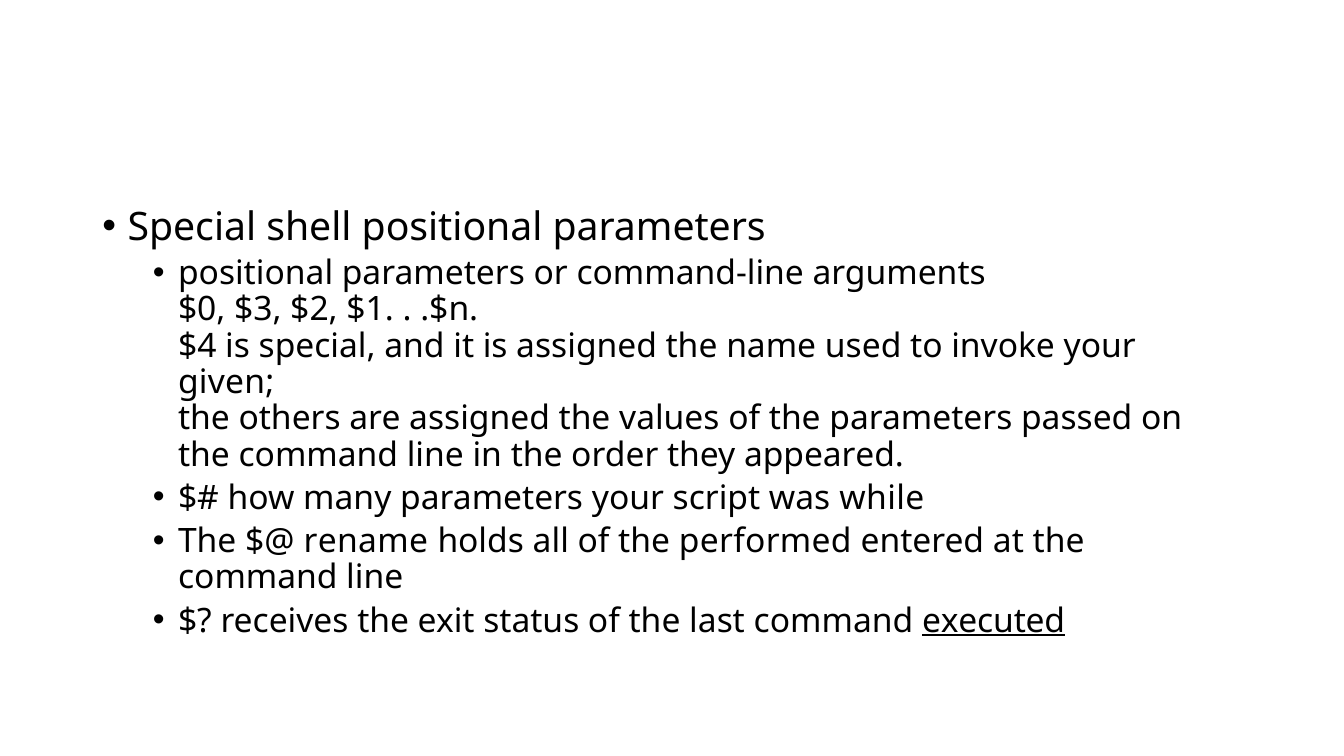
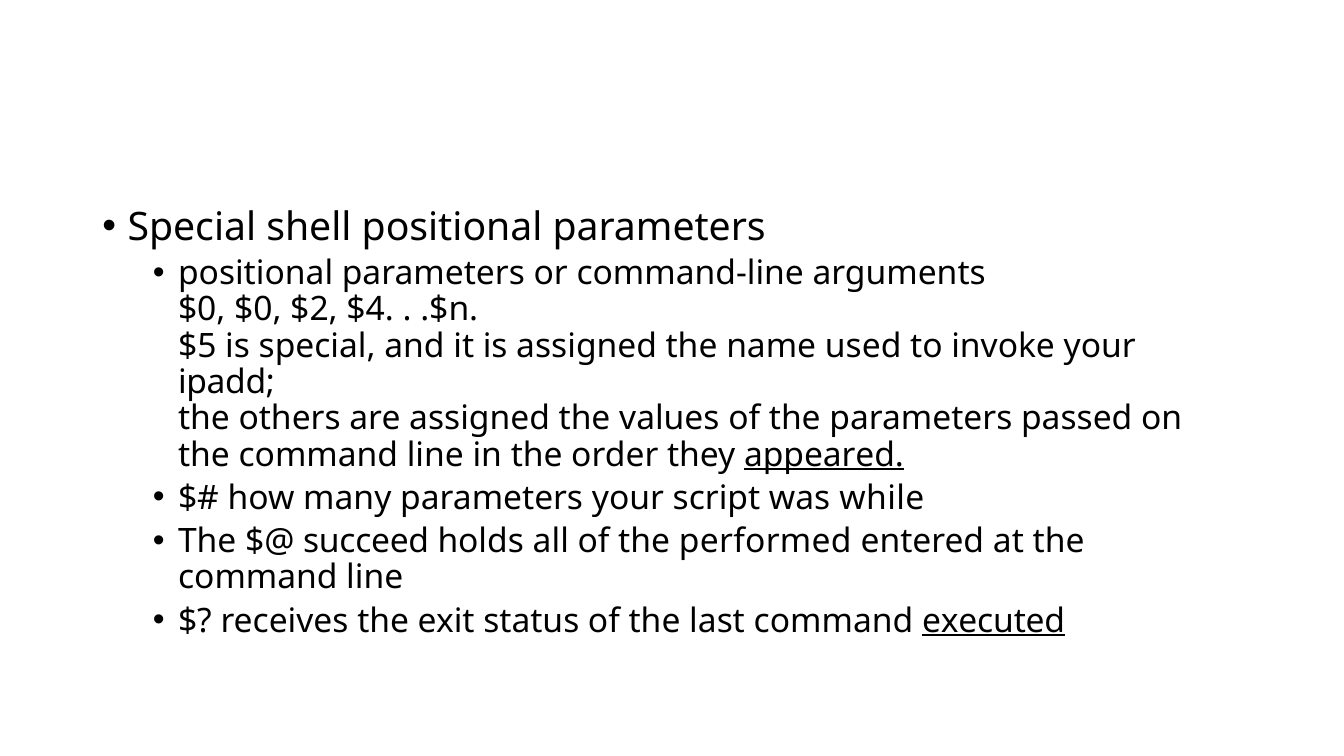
$0 $3: $3 -> $0
$1: $1 -> $4
$4: $4 -> $5
given: given -> ipadd
appeared underline: none -> present
rename: rename -> succeed
